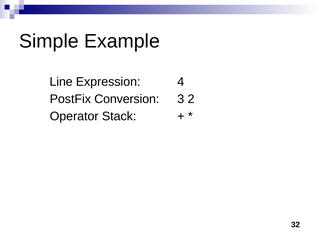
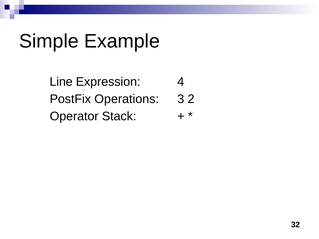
Conversion: Conversion -> Operations
